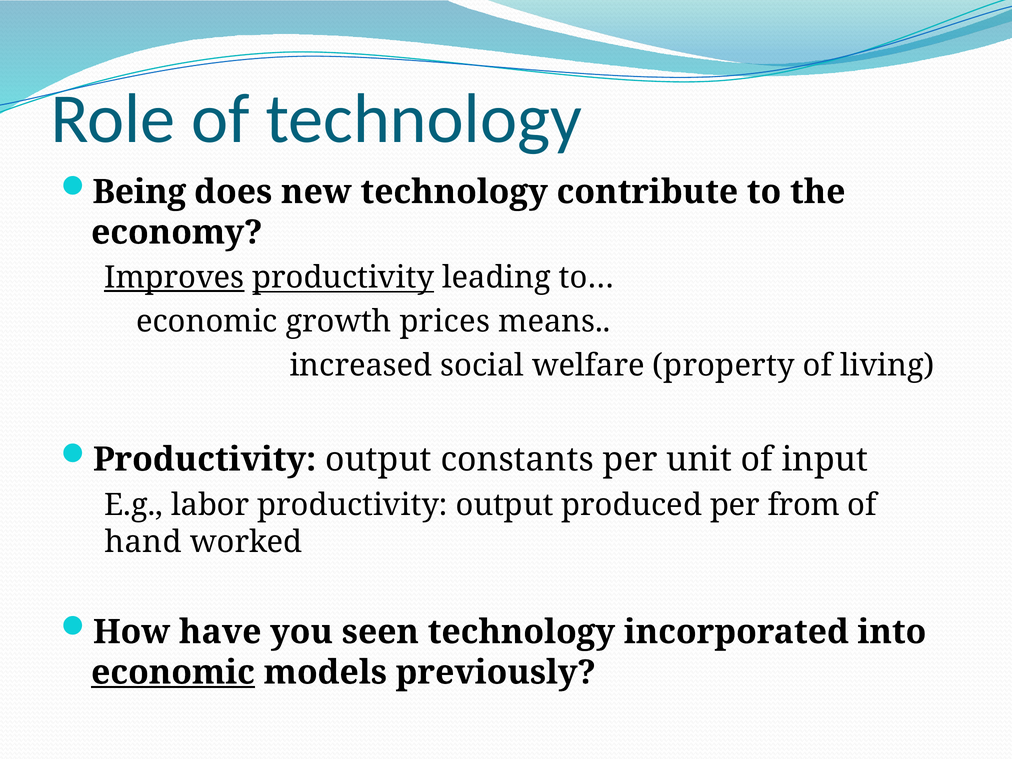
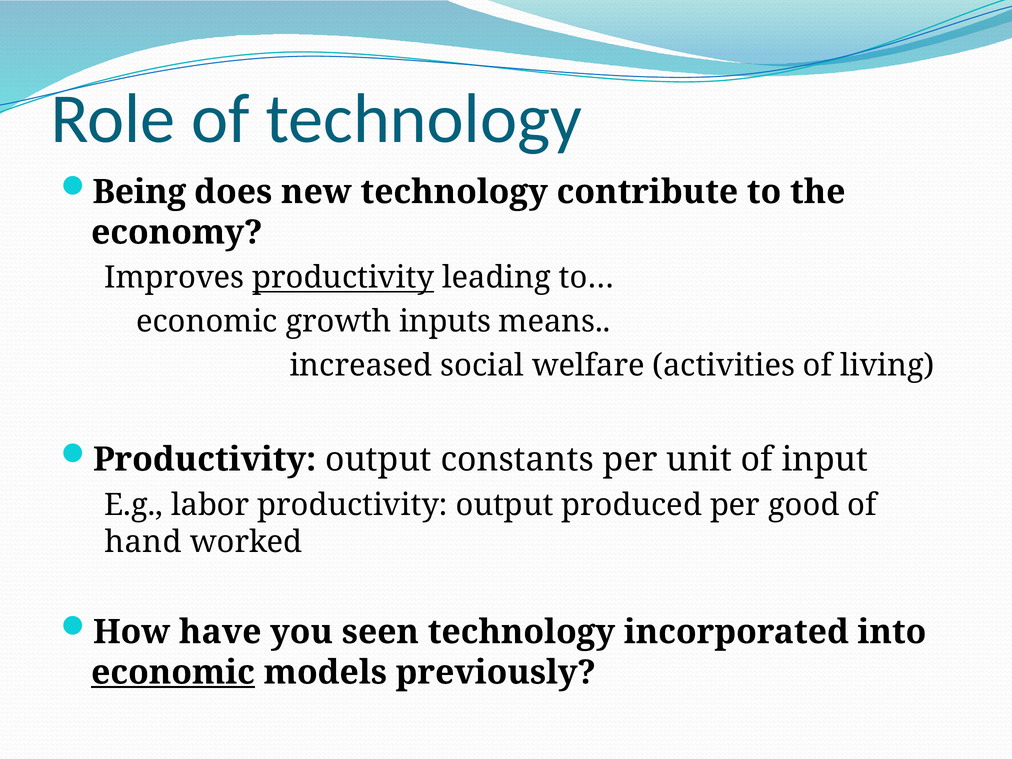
Improves underline: present -> none
prices: prices -> inputs
property: property -> activities
from: from -> good
